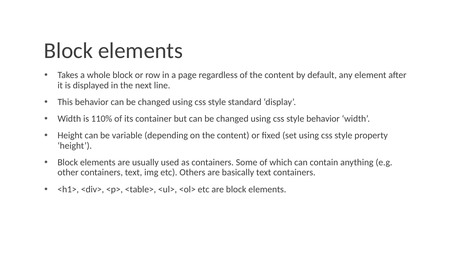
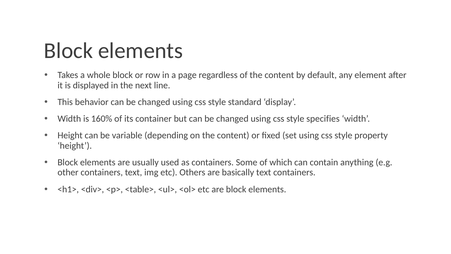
110%: 110% -> 160%
style behavior: behavior -> specifies
